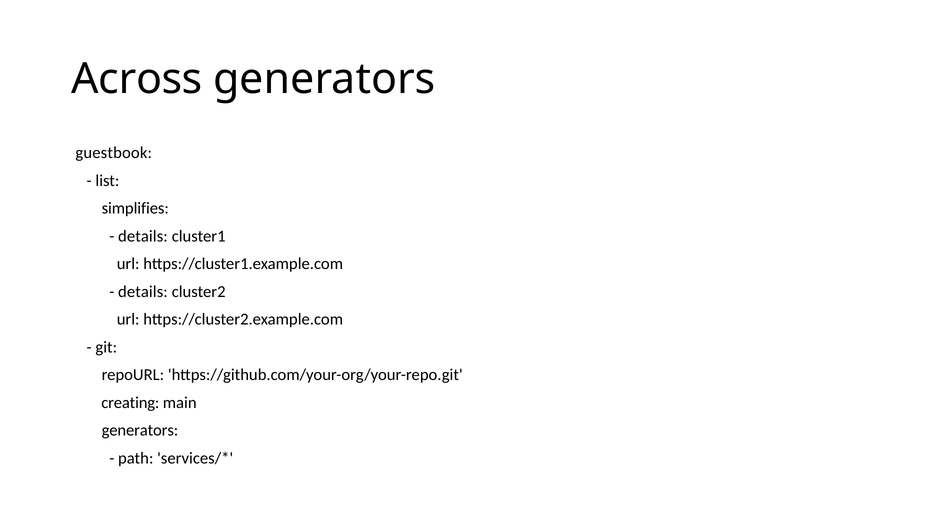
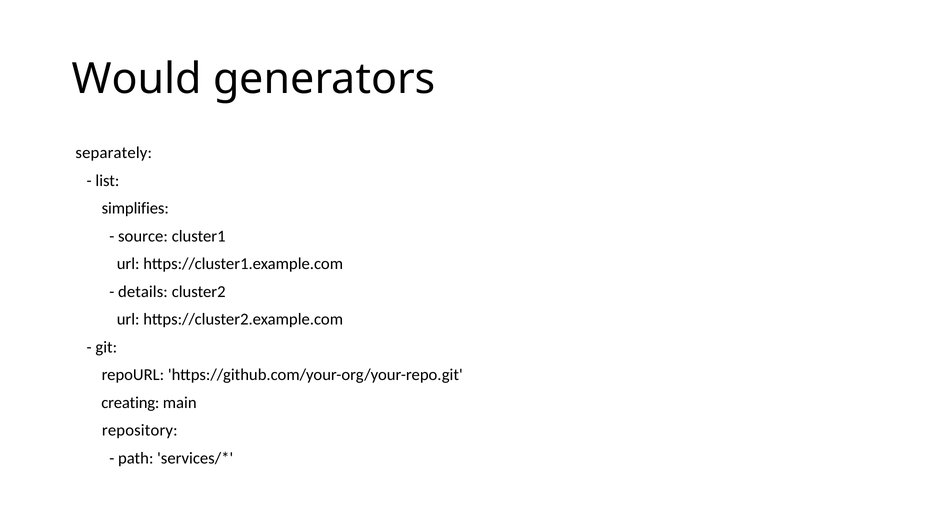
Across: Across -> Would
guestbook: guestbook -> separately
details at (143, 236): details -> source
generators at (140, 431): generators -> repository
